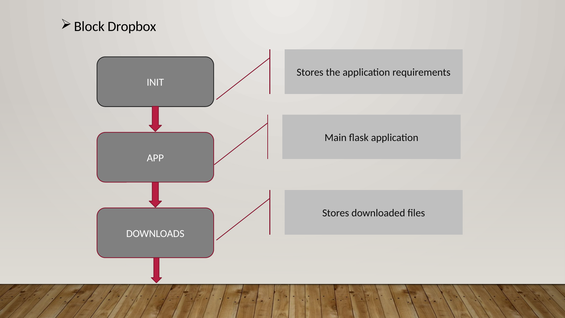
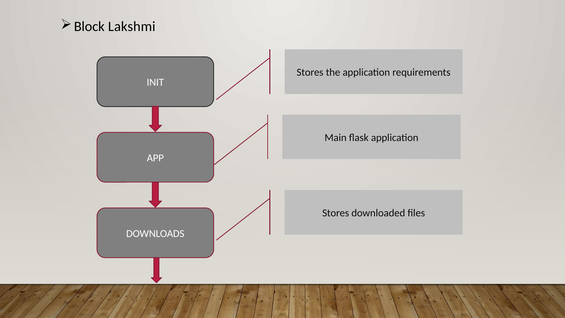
Dropbox: Dropbox -> Lakshmi
